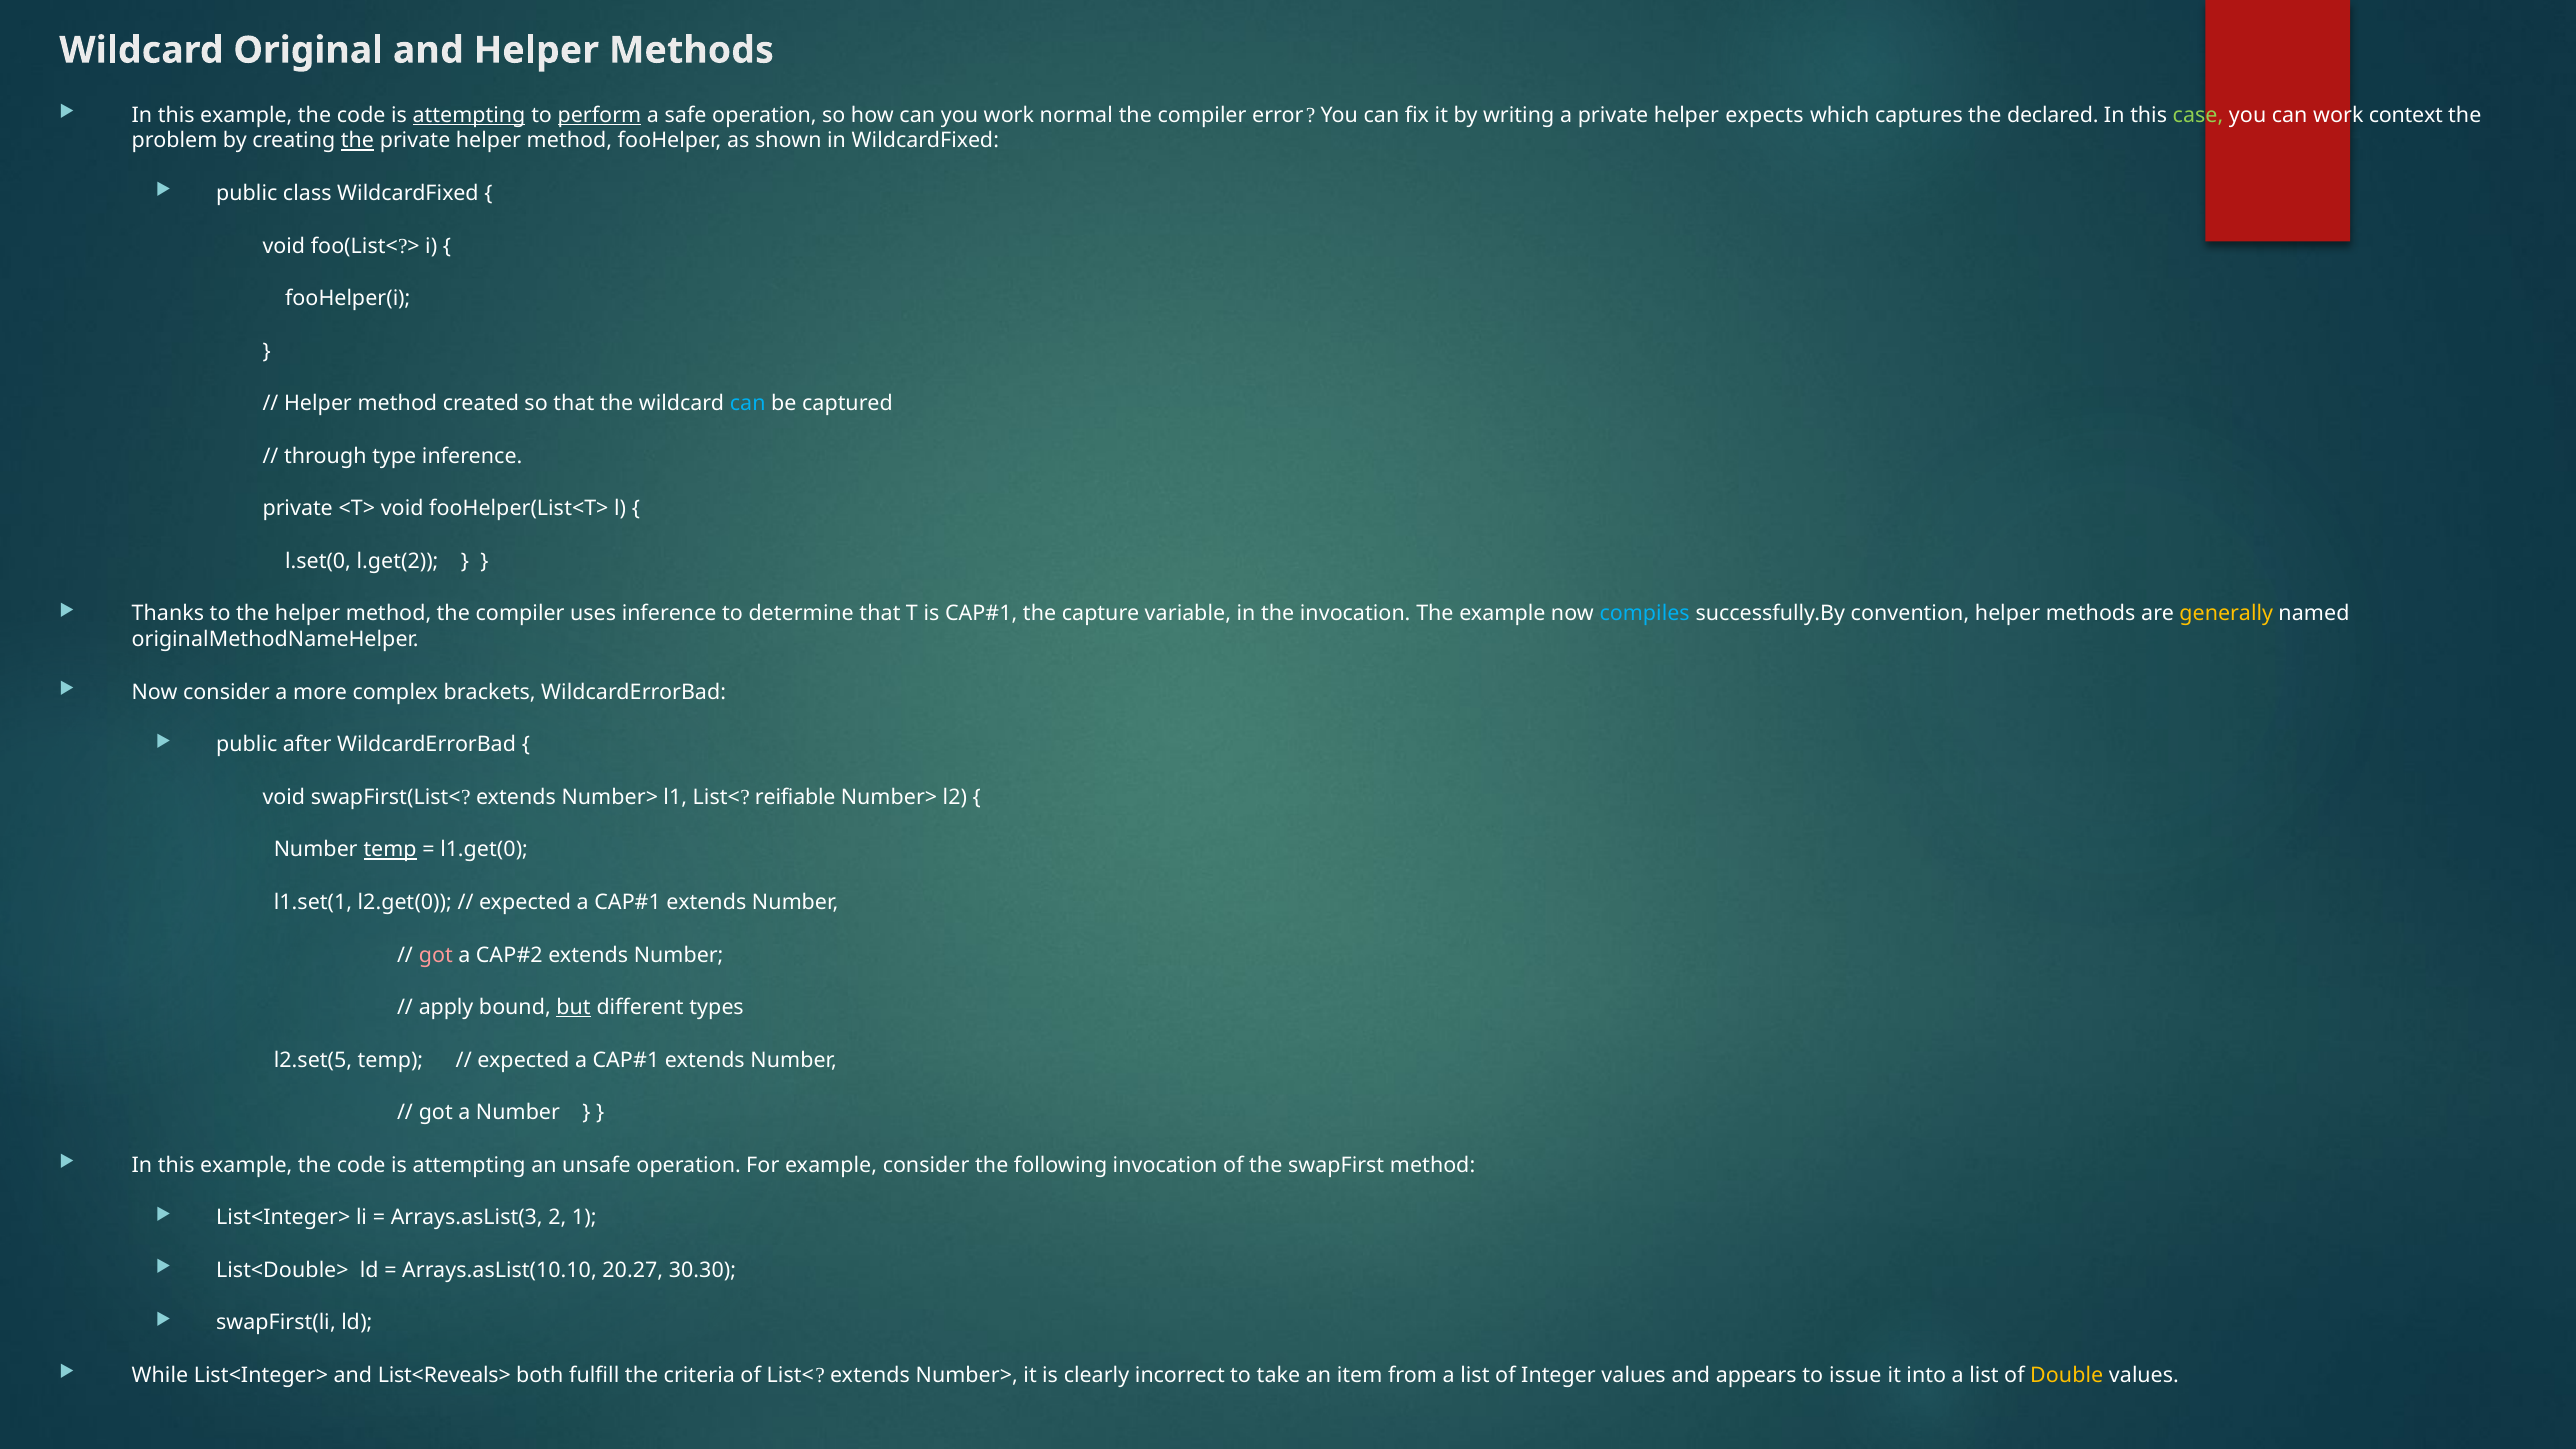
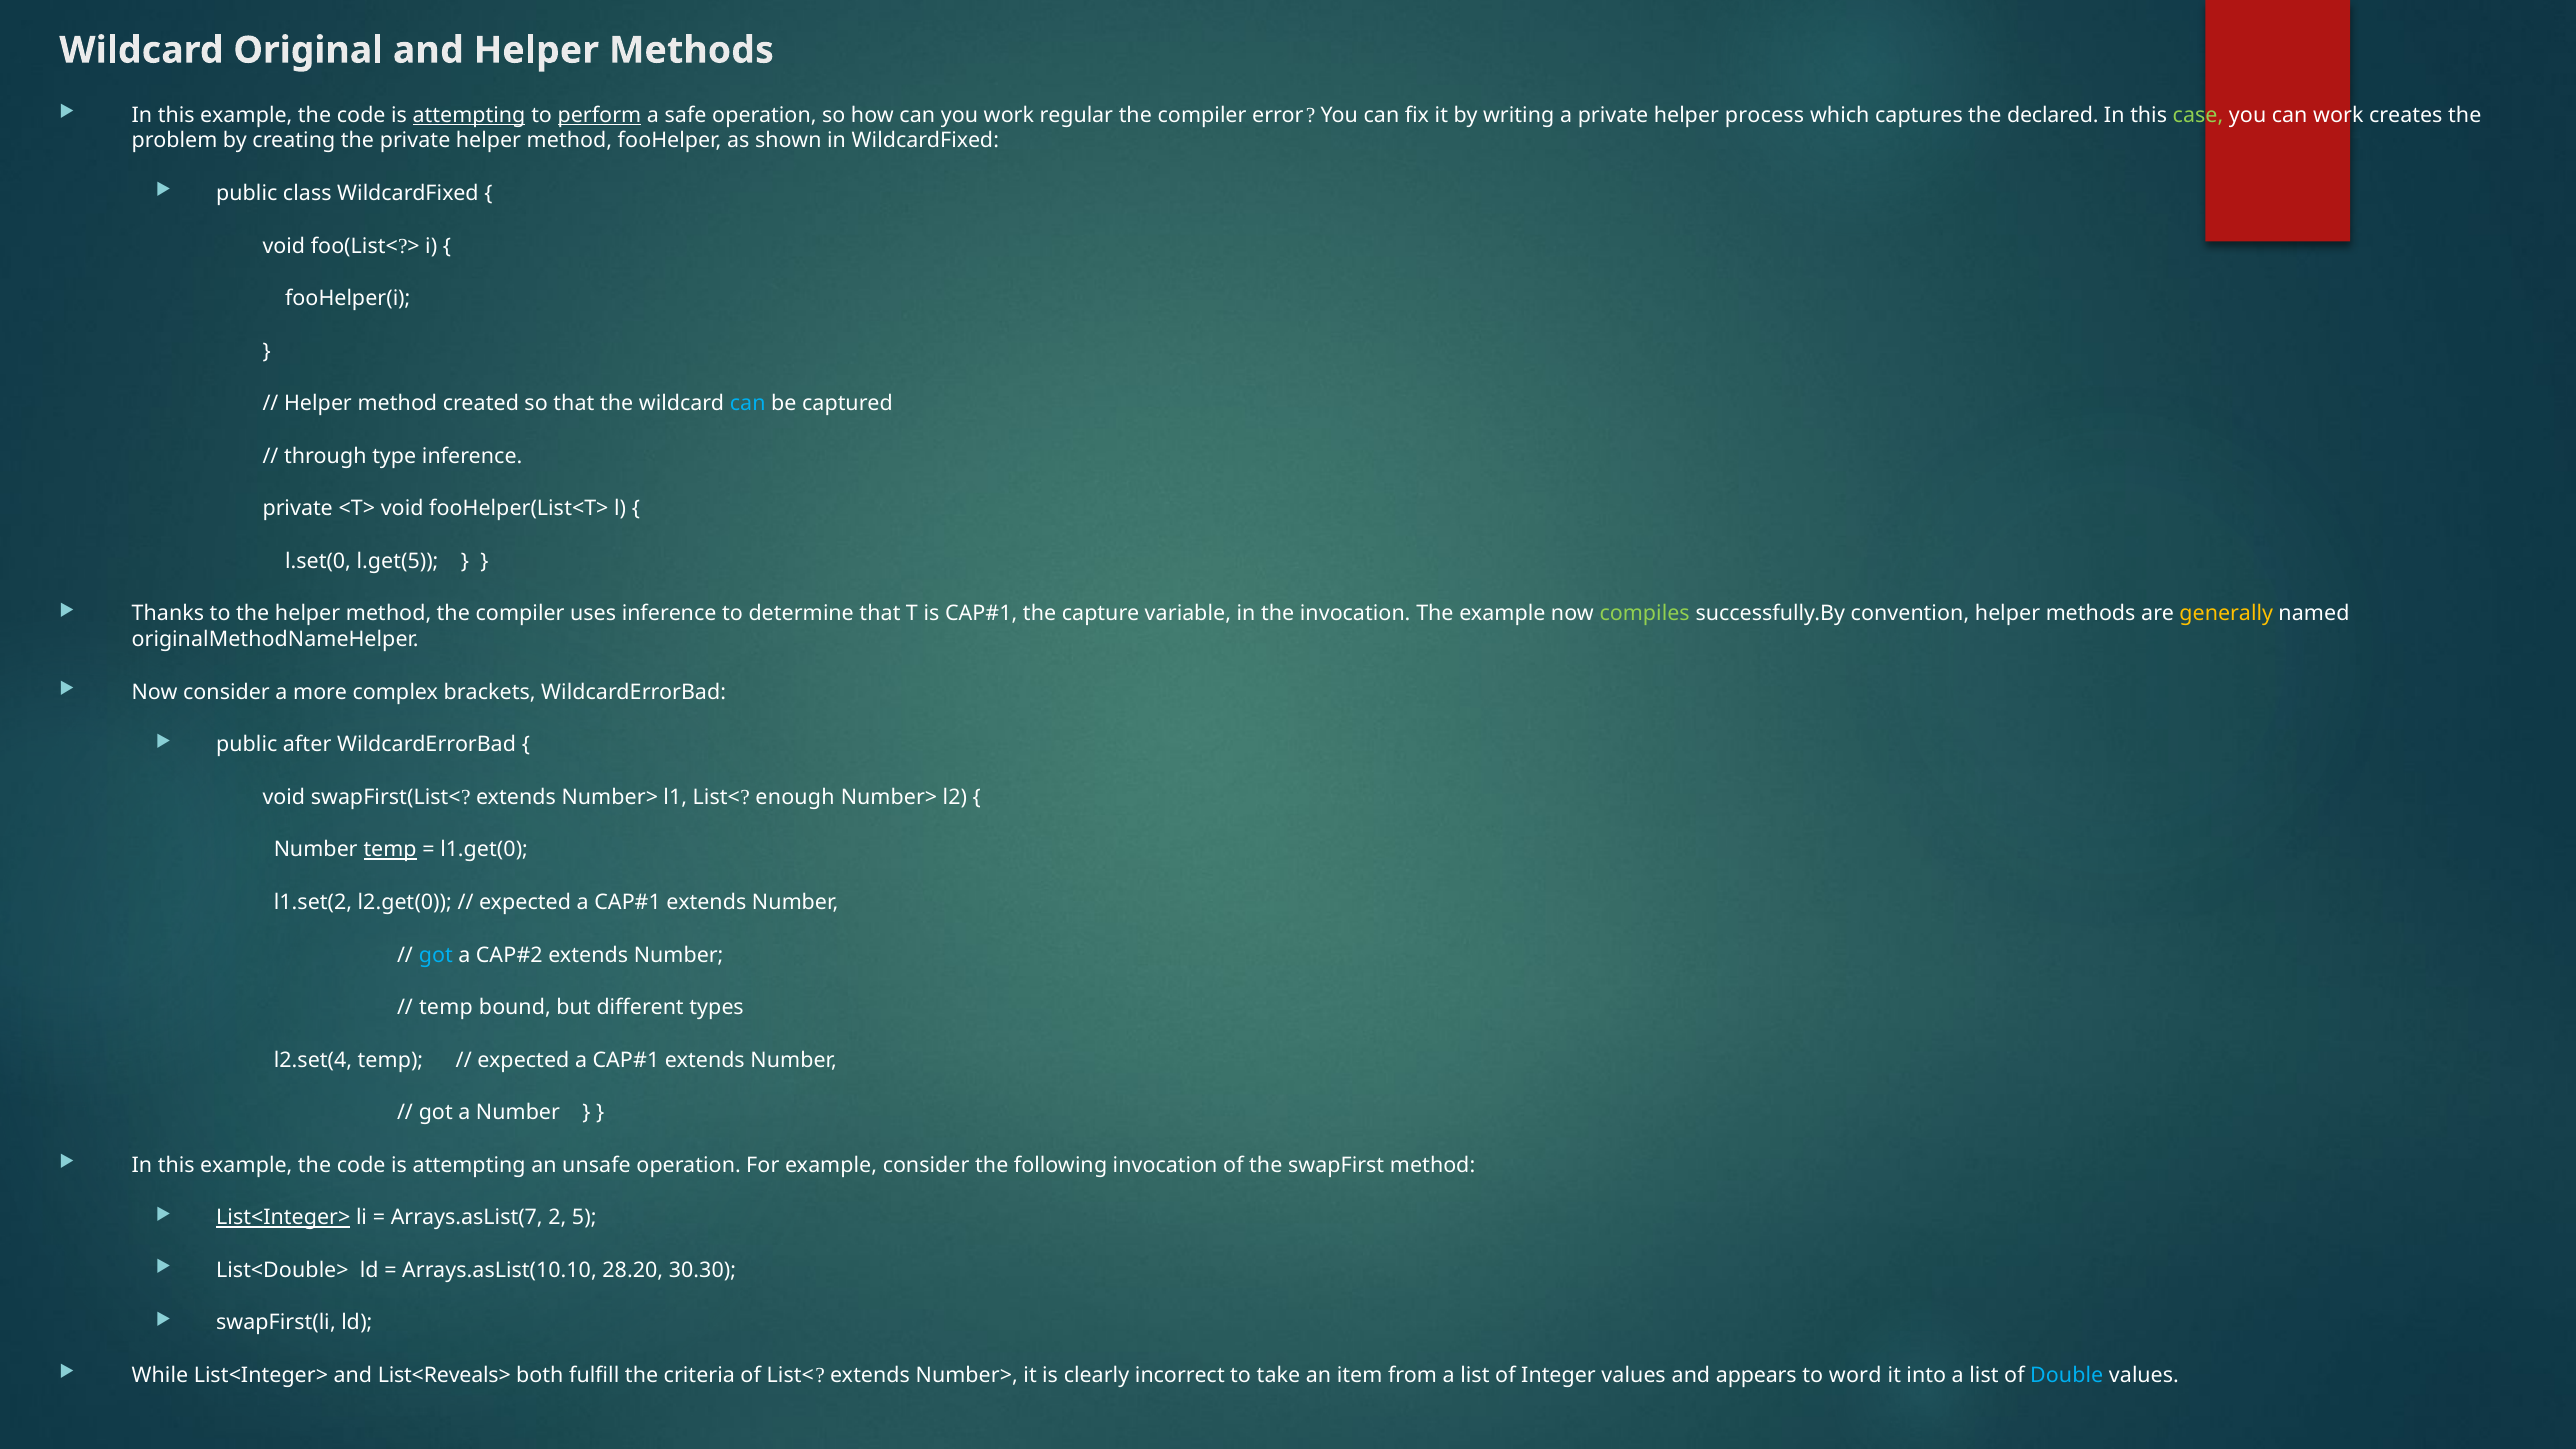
normal: normal -> regular
expects: expects -> process
context: context -> creates
the at (358, 141) underline: present -> none
l.get(2: l.get(2 -> l.get(5
compiles colour: light blue -> light green
reifiable: reifiable -> enough
l1.set(1: l1.set(1 -> l1.set(2
got at (436, 955) colour: pink -> light blue
apply at (446, 1008): apply -> temp
but underline: present -> none
l2.set(5: l2.set(5 -> l2.set(4
List<Integer> at (283, 1218) underline: none -> present
Arrays.asList(3: Arrays.asList(3 -> Arrays.asList(7
1: 1 -> 5
20.27: 20.27 -> 28.20
issue: issue -> word
Double colour: yellow -> light blue
